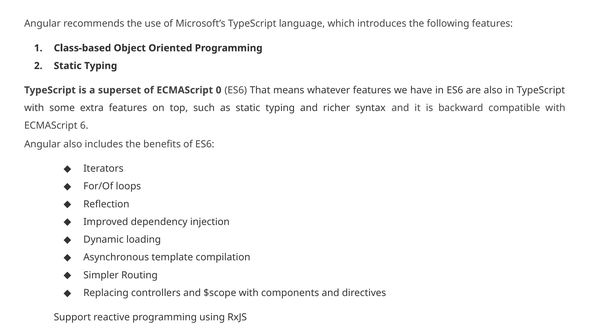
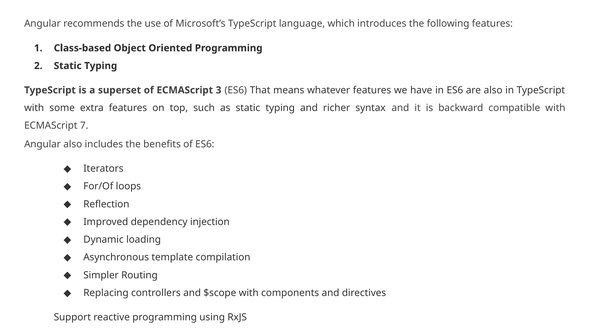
0: 0 -> 3
6: 6 -> 7
